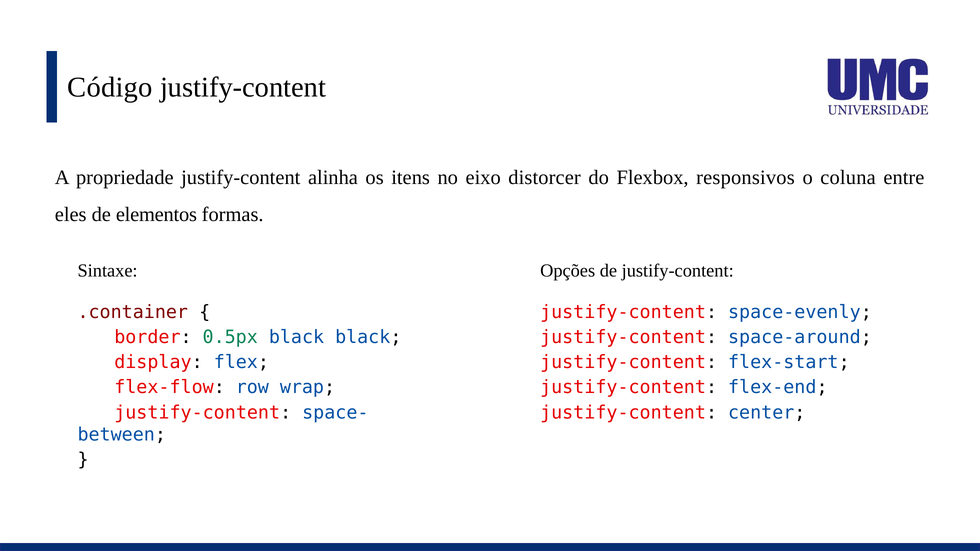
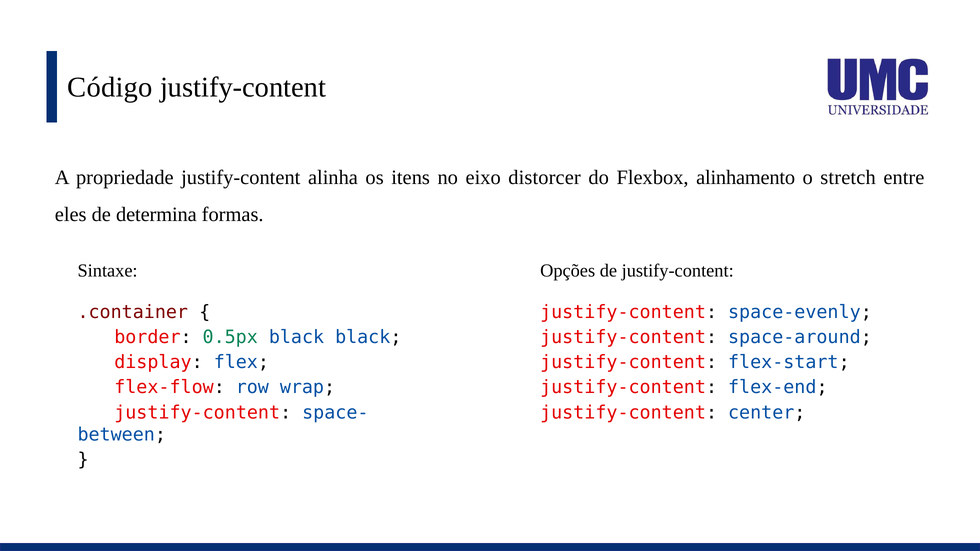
responsivos: responsivos -> alinhamento
coluna: coluna -> stretch
elementos: elementos -> determina
